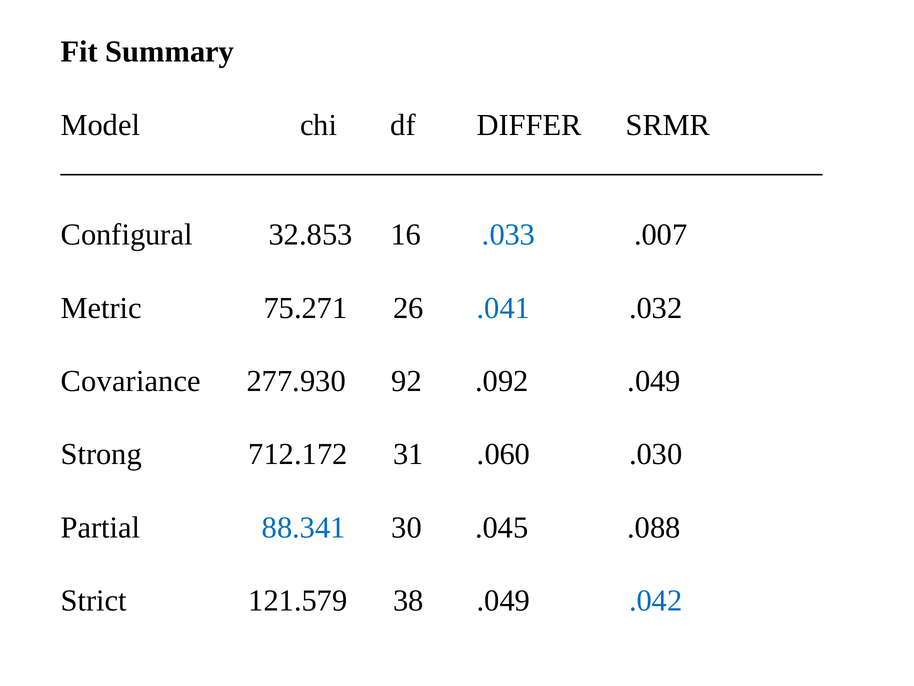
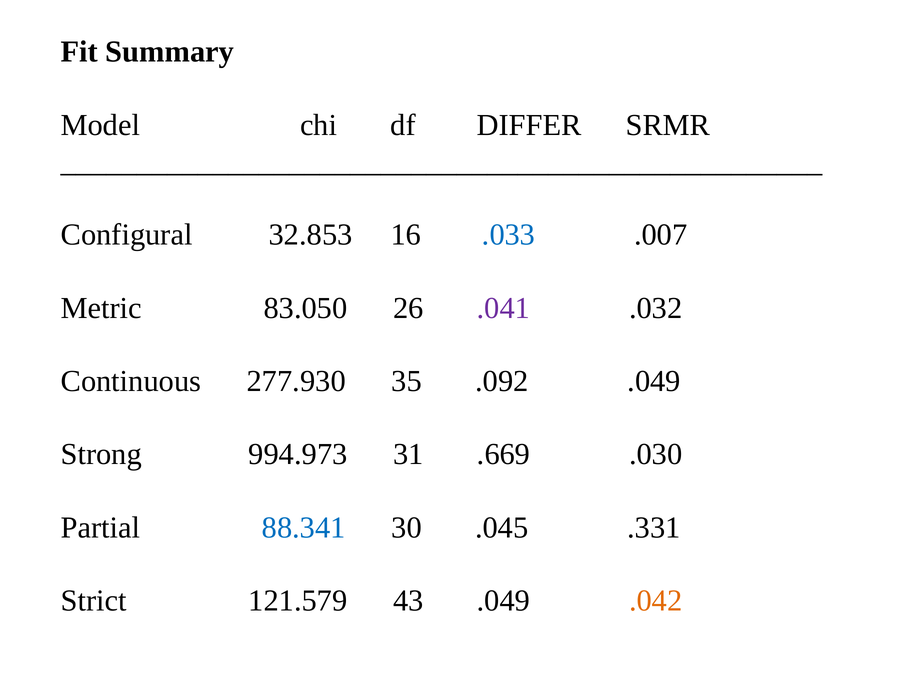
75.271: 75.271 -> 83.050
.041 colour: blue -> purple
Covariance: Covariance -> Continuous
92: 92 -> 35
712.172: 712.172 -> 994.973
.060: .060 -> .669
.088: .088 -> .331
38: 38 -> 43
.042 colour: blue -> orange
